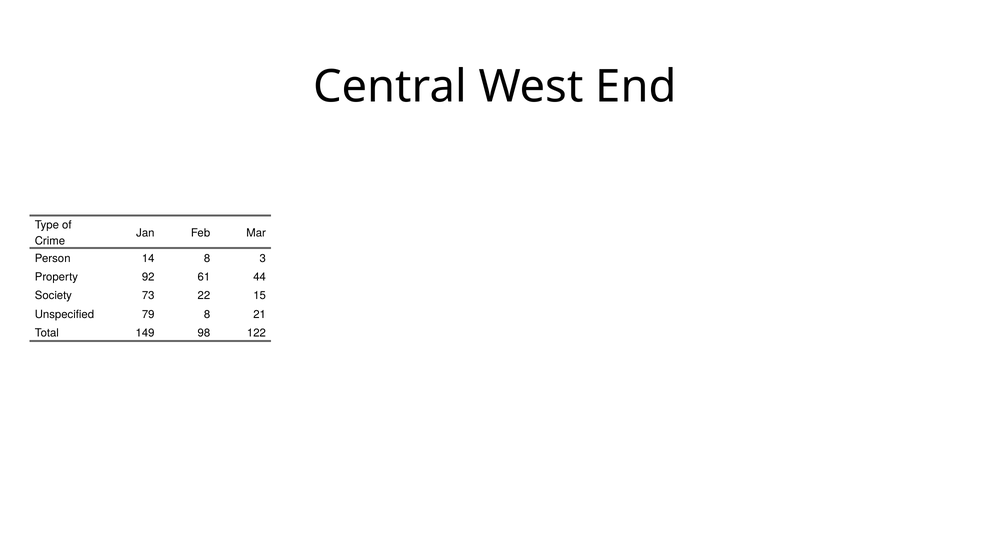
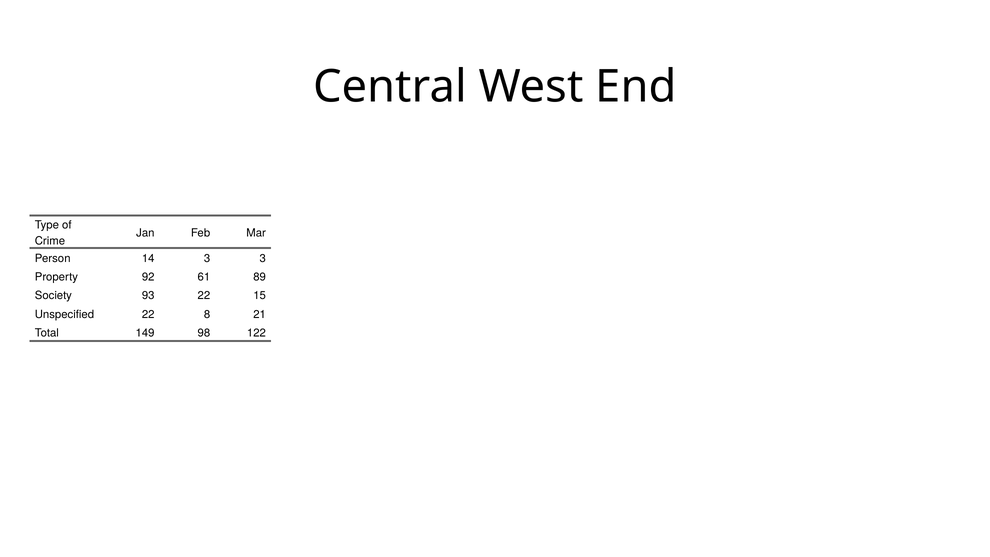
14 8: 8 -> 3
44: 44 -> 89
73: 73 -> 93
Unspecified 79: 79 -> 22
